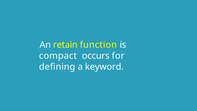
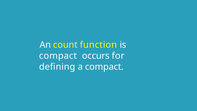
retain: retain -> count
a keyword: keyword -> compact
